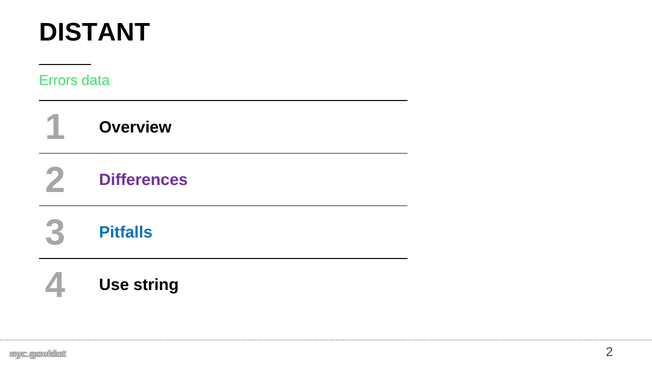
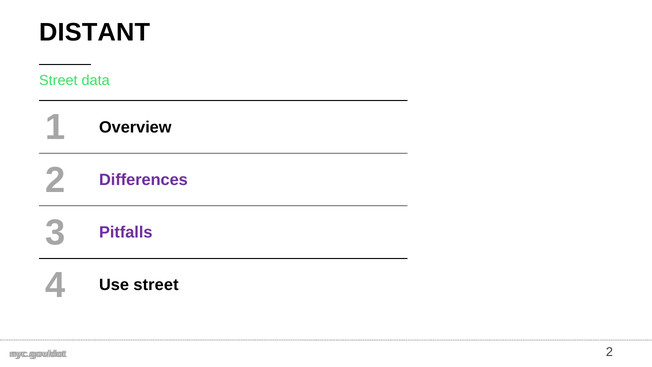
Errors at (58, 81): Errors -> Street
Pitfalls colour: blue -> purple
Use string: string -> street
